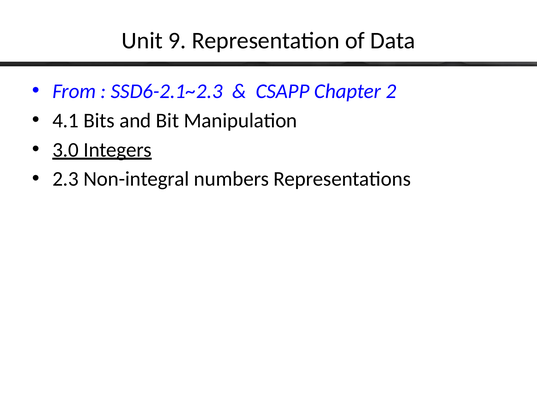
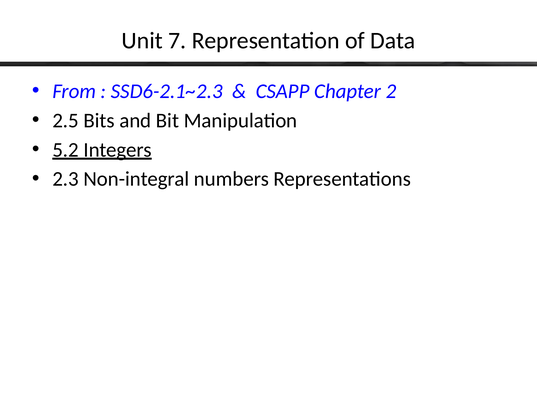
9: 9 -> 7
4.1: 4.1 -> 2.5
3.0: 3.0 -> 5.2
